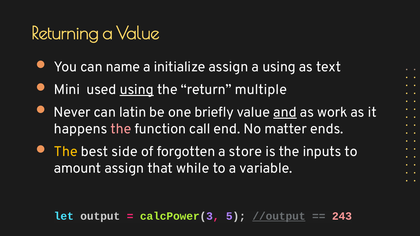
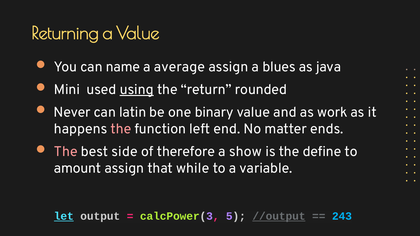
initialize: initialize -> average
a using: using -> blues
text: text -> java
multiple: multiple -> rounded
briefly: briefly -> binary
and underline: present -> none
call: call -> left
The at (66, 152) colour: yellow -> pink
forgotten: forgotten -> therefore
store: store -> show
inputs: inputs -> define
let underline: none -> present
243 colour: pink -> light blue
